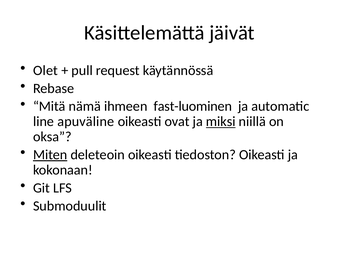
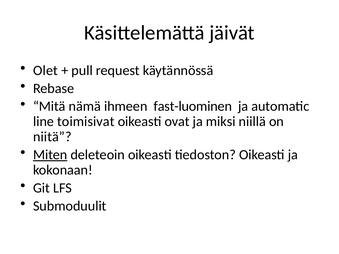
apuväline: apuväline -> toimisivat
miksi underline: present -> none
oksa: oksa -> niitä
